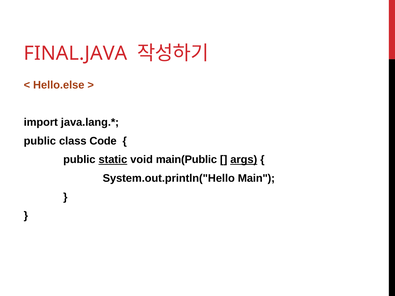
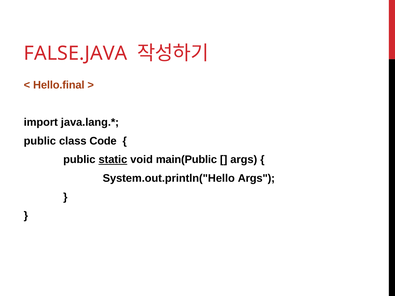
FINAL.JAVA: FINAL.JAVA -> FALSE.JAVA
Hello.else: Hello.else -> Hello.final
args at (244, 160) underline: present -> none
System.out.println("Hello Main: Main -> Args
